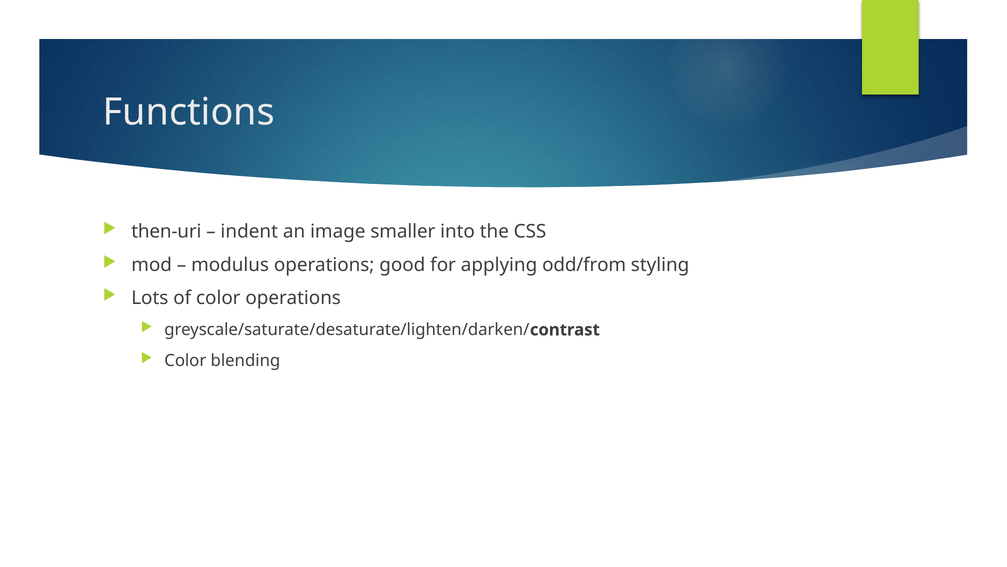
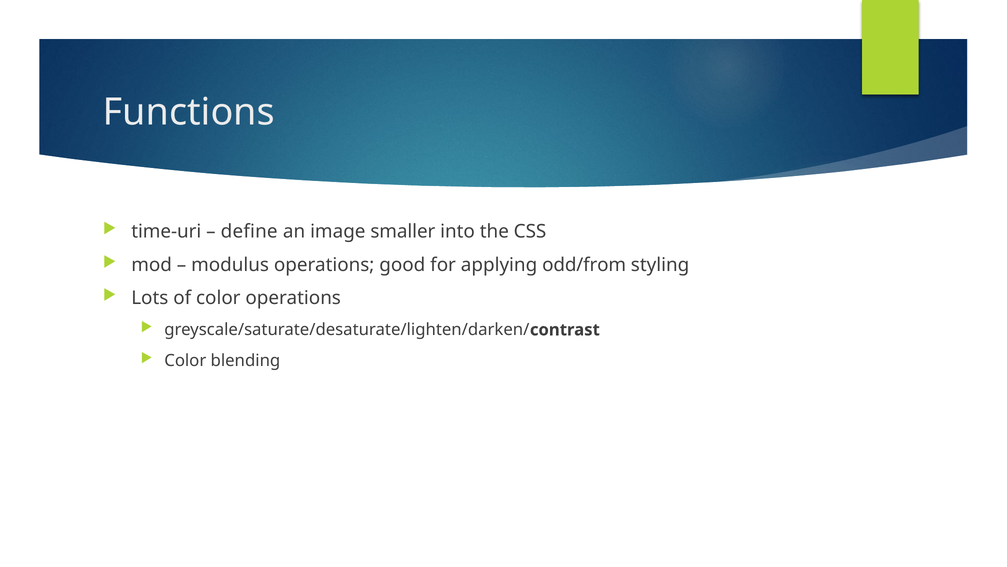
then-uri: then-uri -> time-uri
indent: indent -> define
